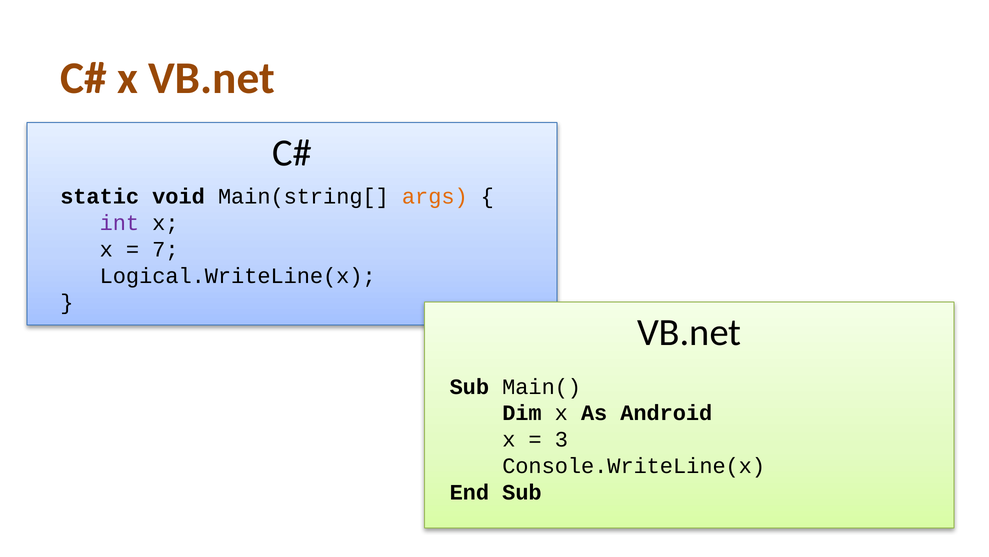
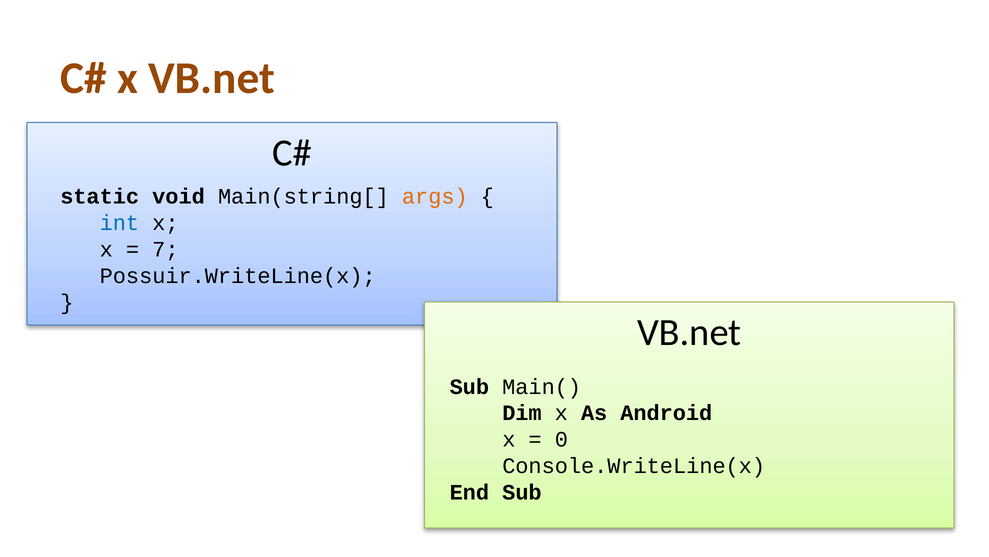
int colour: purple -> blue
Logical.WriteLine(x: Logical.WriteLine(x -> Possuir.WriteLine(x
3: 3 -> 0
